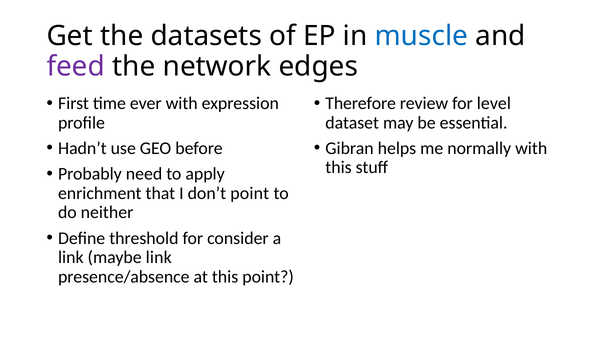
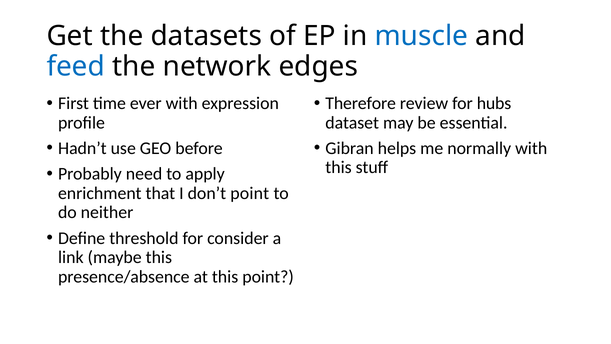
feed colour: purple -> blue
level: level -> hubs
maybe link: link -> this
